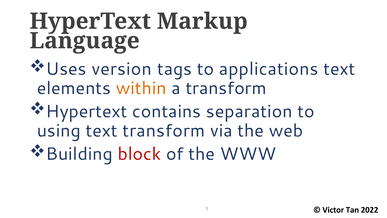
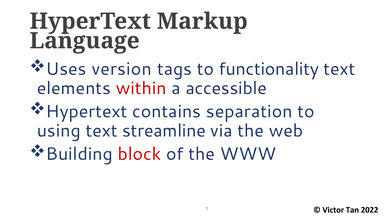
applications: applications -> functionality
within colour: orange -> red
a transform: transform -> accessible
text transform: transform -> streamline
